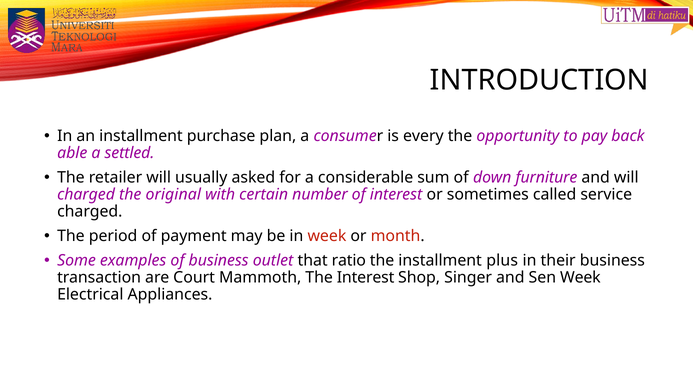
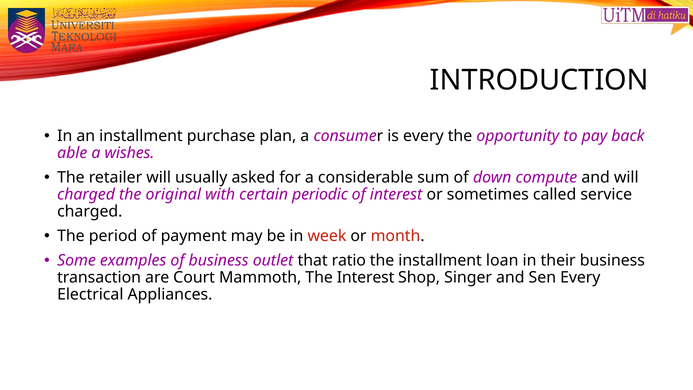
settled: settled -> wishes
furniture: furniture -> compute
number: number -> periodic
plus: plus -> loan
Sen Week: Week -> Every
